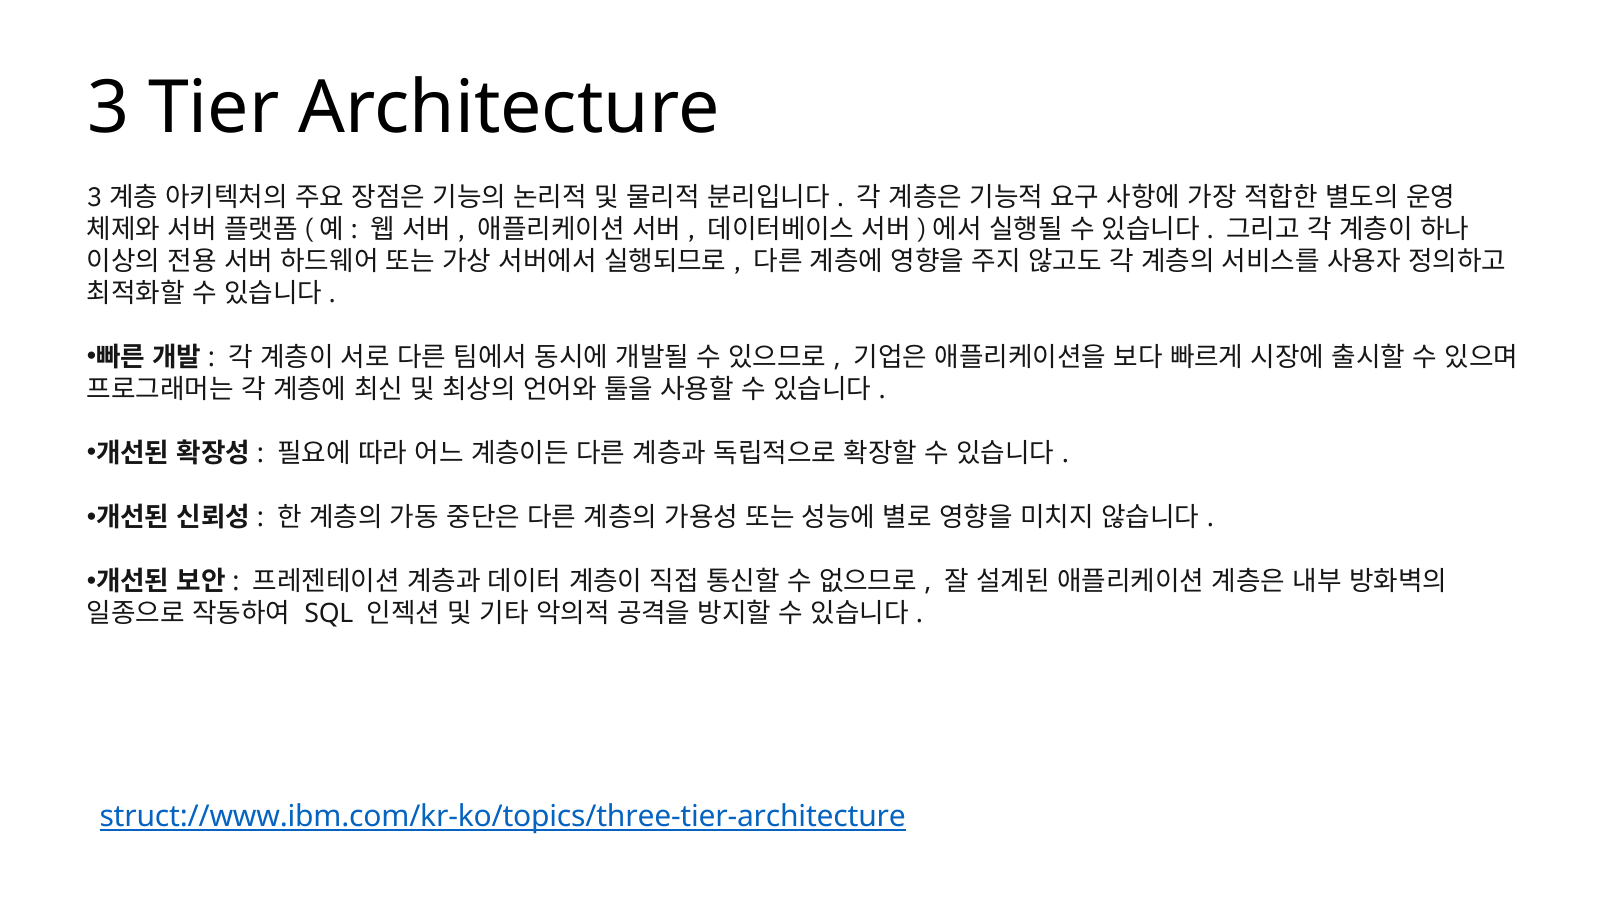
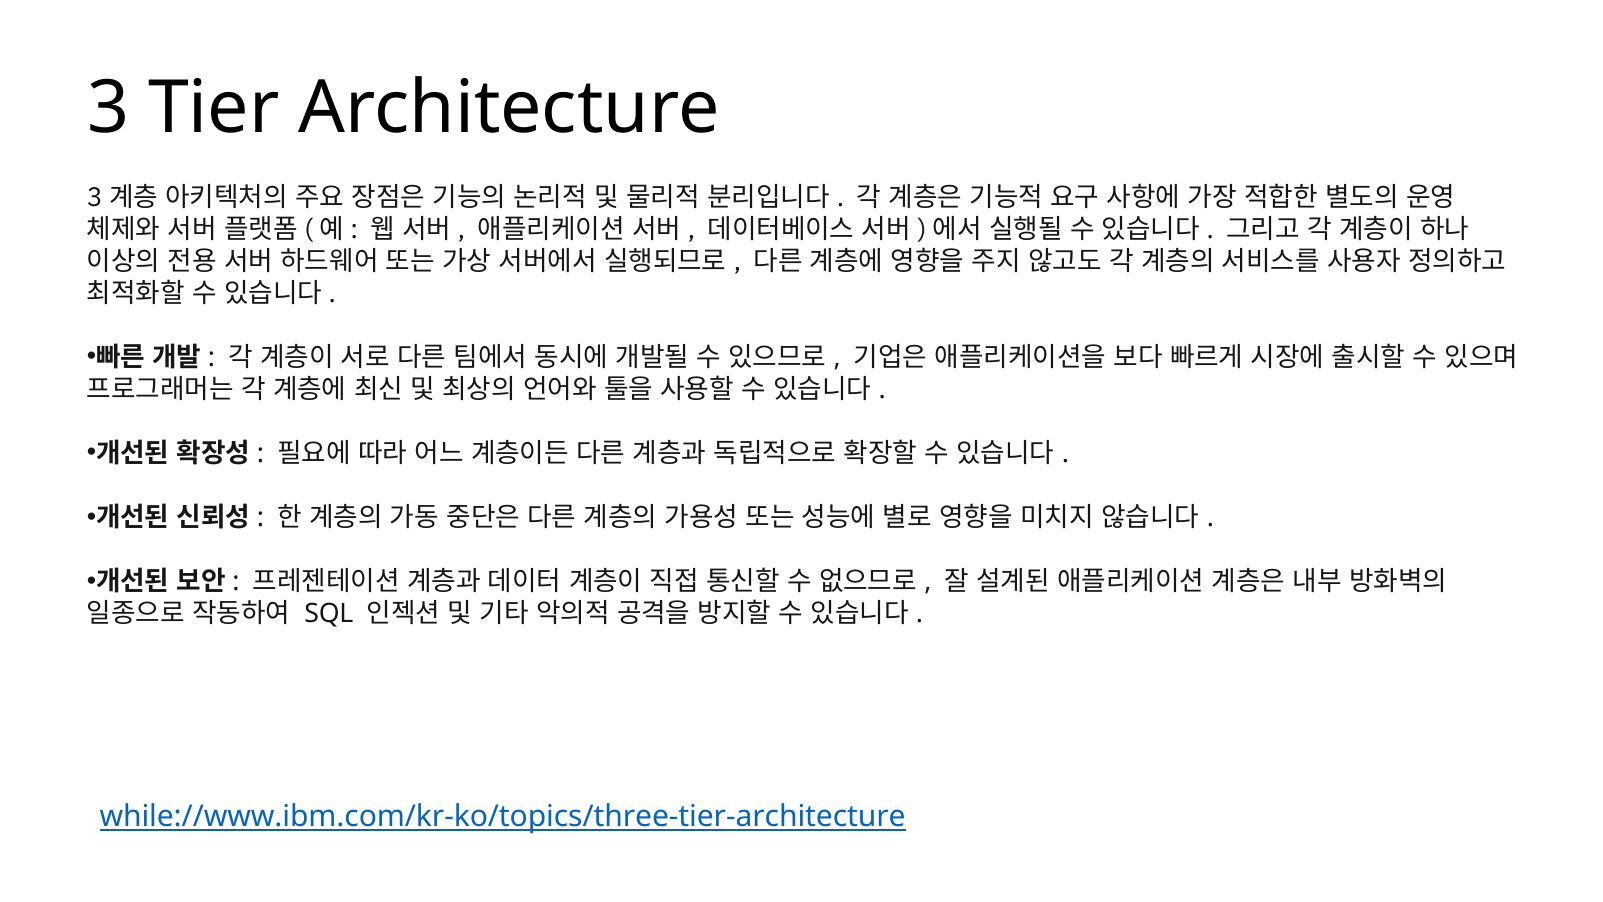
struct://www.ibm.com/kr-ko/topics/three-tier-architecture: struct://www.ibm.com/kr-ko/topics/three-tier-architecture -> while://www.ibm.com/kr-ko/topics/three-tier-architecture
